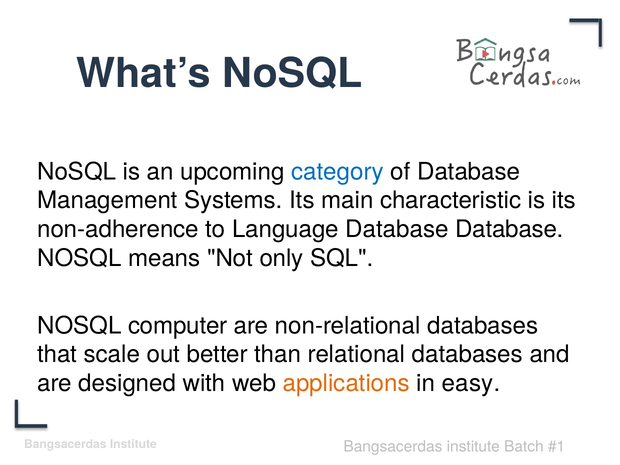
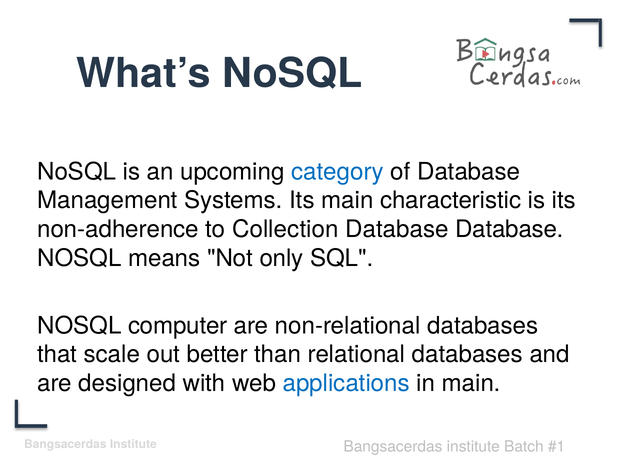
Language: Language -> Collection
applications colour: orange -> blue
in easy: easy -> main
